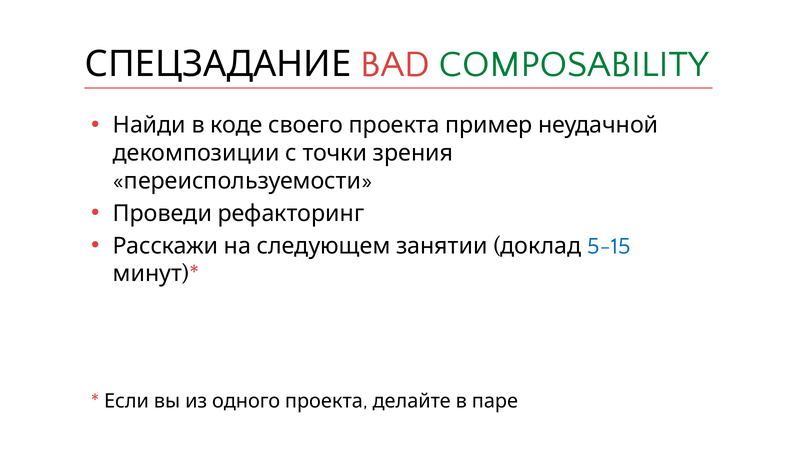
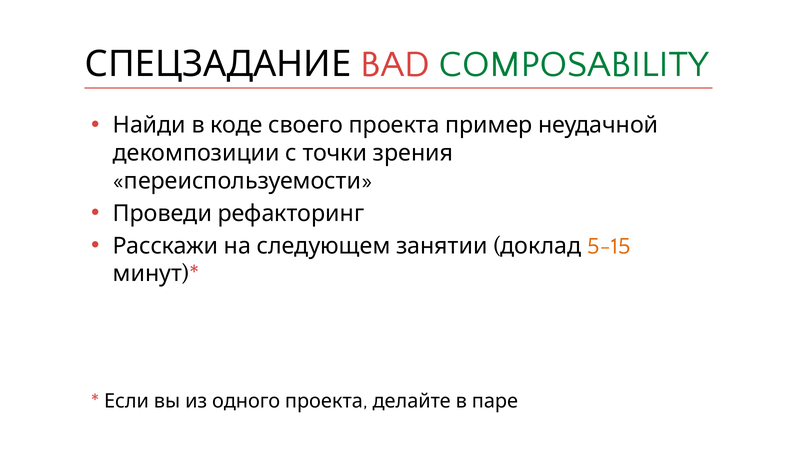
5-15 colour: blue -> orange
